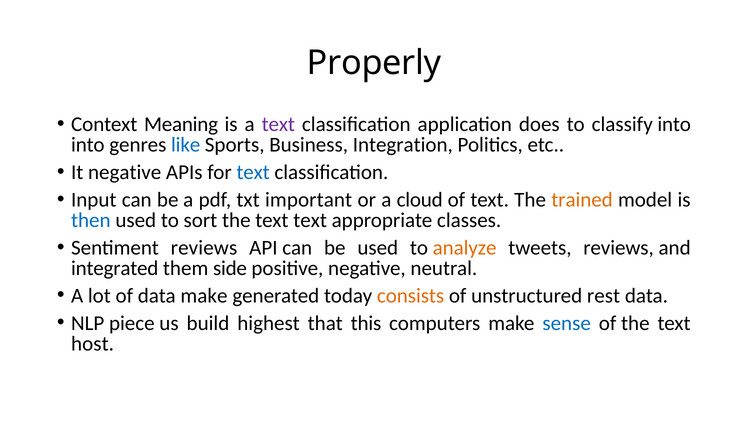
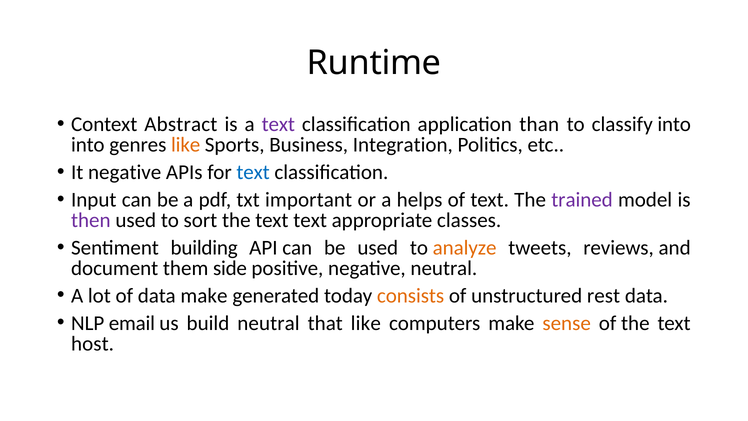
Properly: Properly -> Runtime
Meaning: Meaning -> Abstract
does: does -> than
like at (186, 145) colour: blue -> orange
cloud: cloud -> helps
trained colour: orange -> purple
then colour: blue -> purple
Sentiment reviews: reviews -> building
integrated: integrated -> document
piece: piece -> email
build highest: highest -> neutral
that this: this -> like
sense colour: blue -> orange
